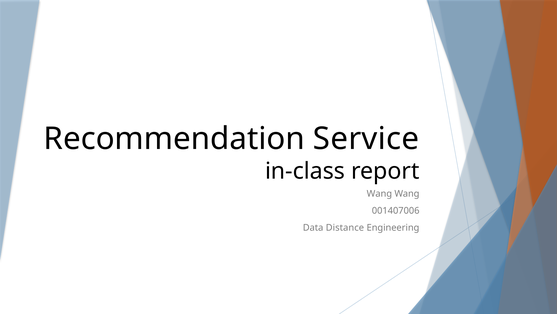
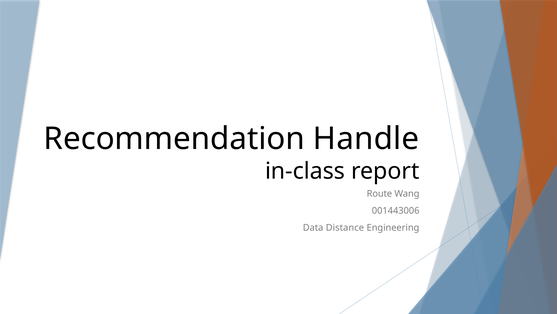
Service: Service -> Handle
Wang at (379, 193): Wang -> Route
001407006: 001407006 -> 001443006
